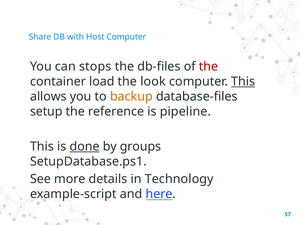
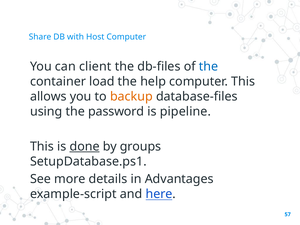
stops: stops -> client
the at (209, 67) colour: red -> blue
look: look -> help
This at (243, 82) underline: present -> none
setup: setup -> using
reference: reference -> password
Technology: Technology -> Advantages
